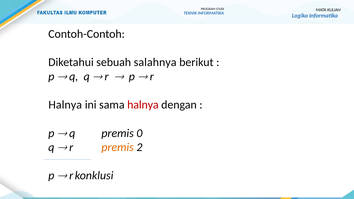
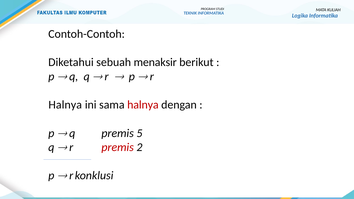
salahnya: salahnya -> menaksir
0: 0 -> 5
premis at (118, 147) colour: orange -> red
